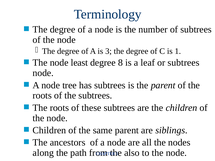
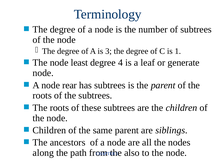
8: 8 -> 4
or subtrees: subtrees -> generate
tree: tree -> rear
